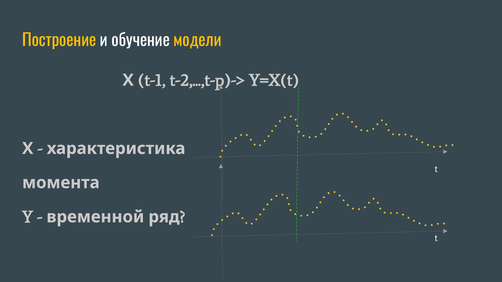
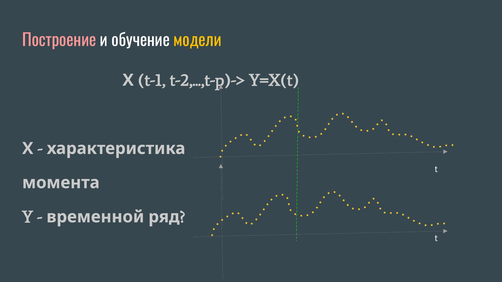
Построение colour: yellow -> pink
